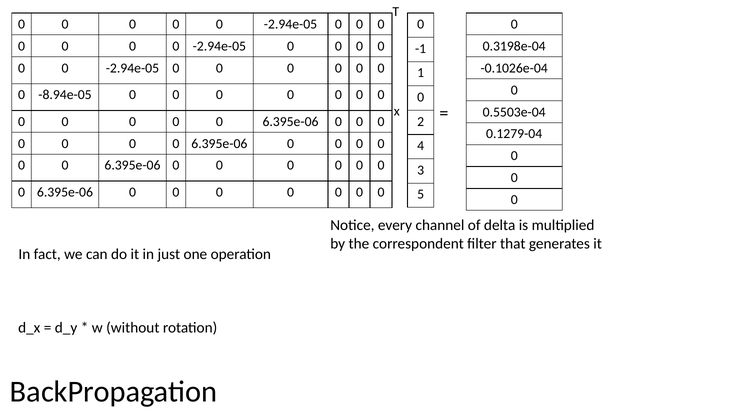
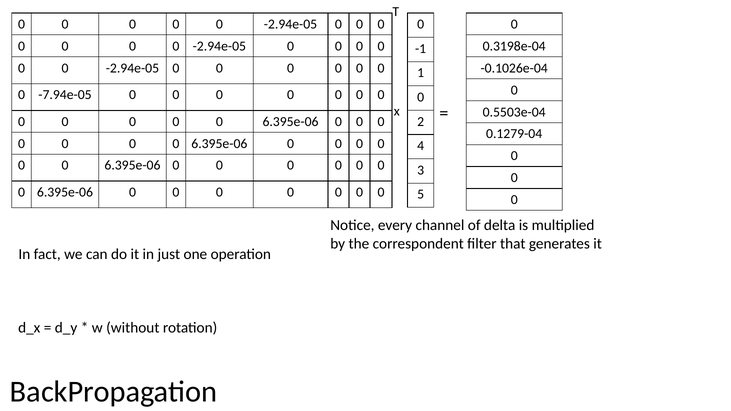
-8.94e-05: -8.94e-05 -> -7.94e-05
